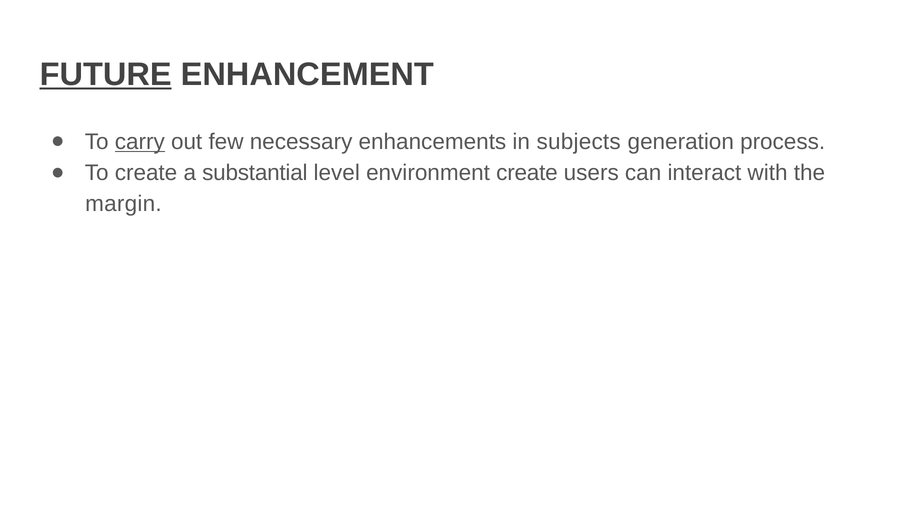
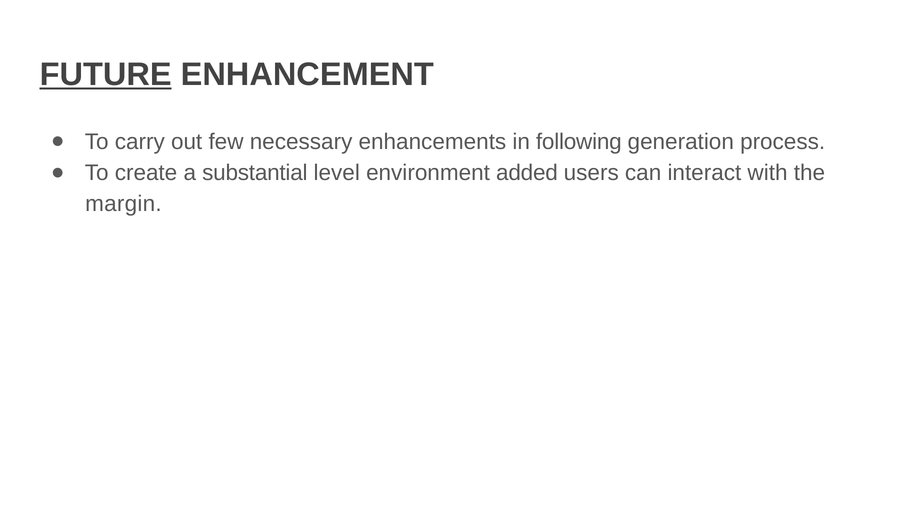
carry underline: present -> none
subjects: subjects -> following
environment create: create -> added
